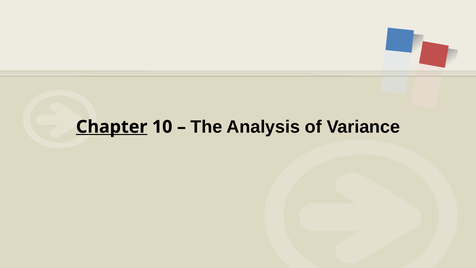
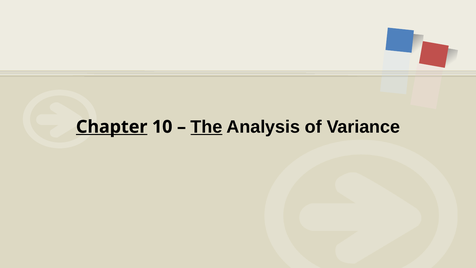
The underline: none -> present
